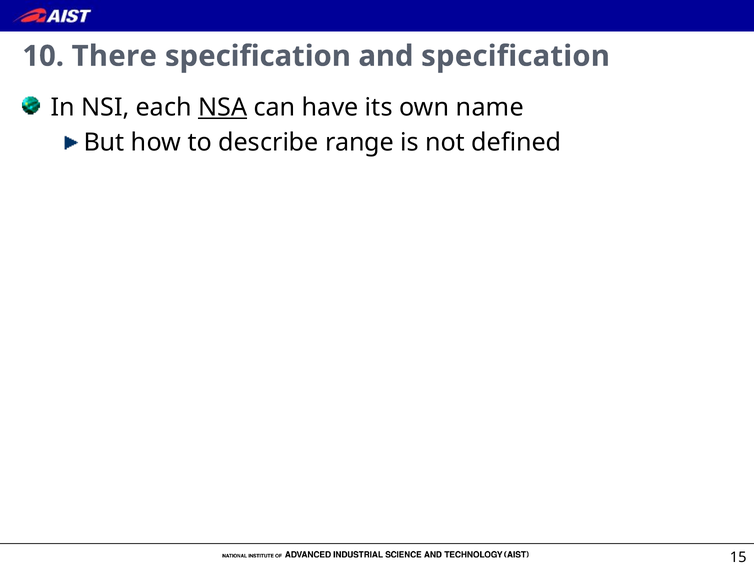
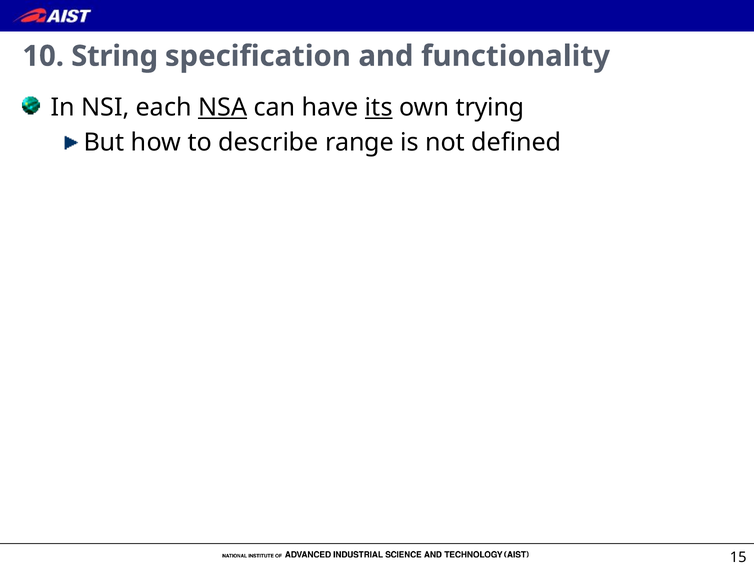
There: There -> String
and specification: specification -> functionality
its underline: none -> present
name: name -> trying
